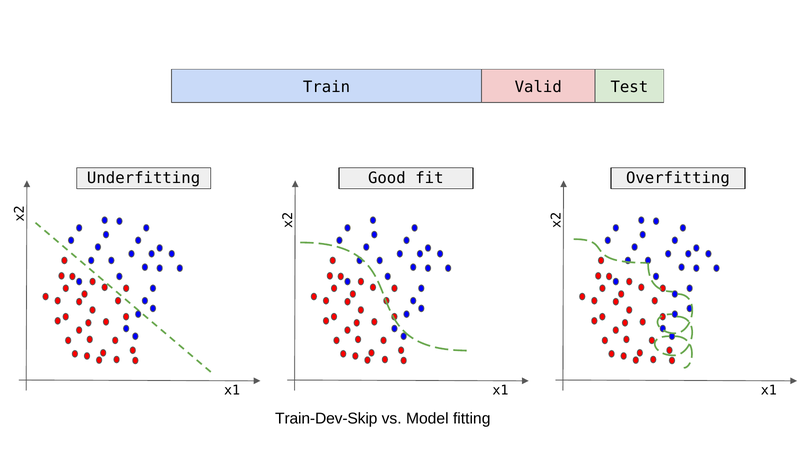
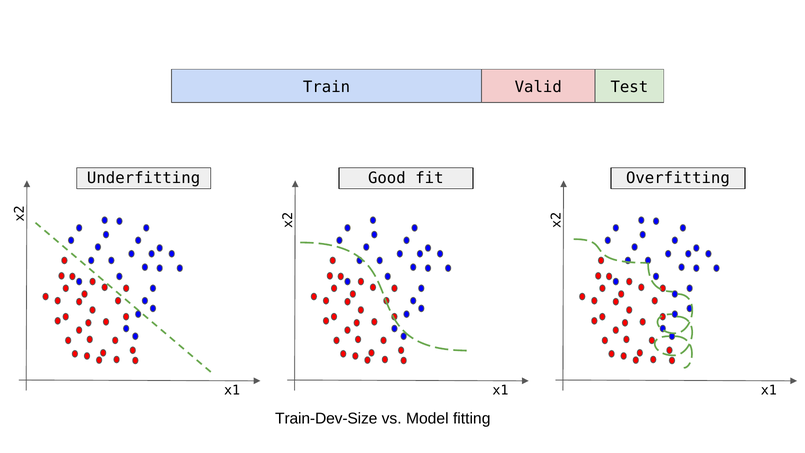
Train-Dev-Skip: Train-Dev-Skip -> Train-Dev-Size
